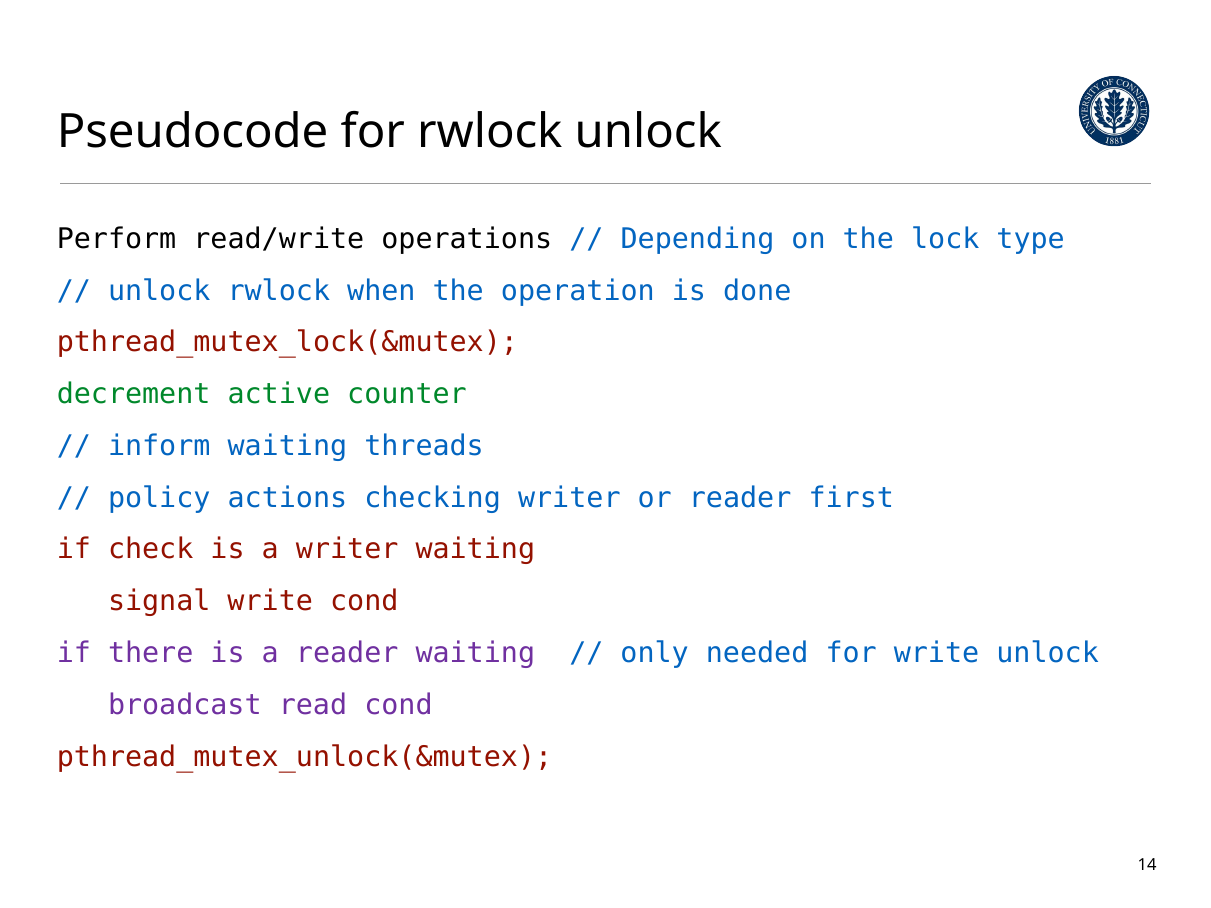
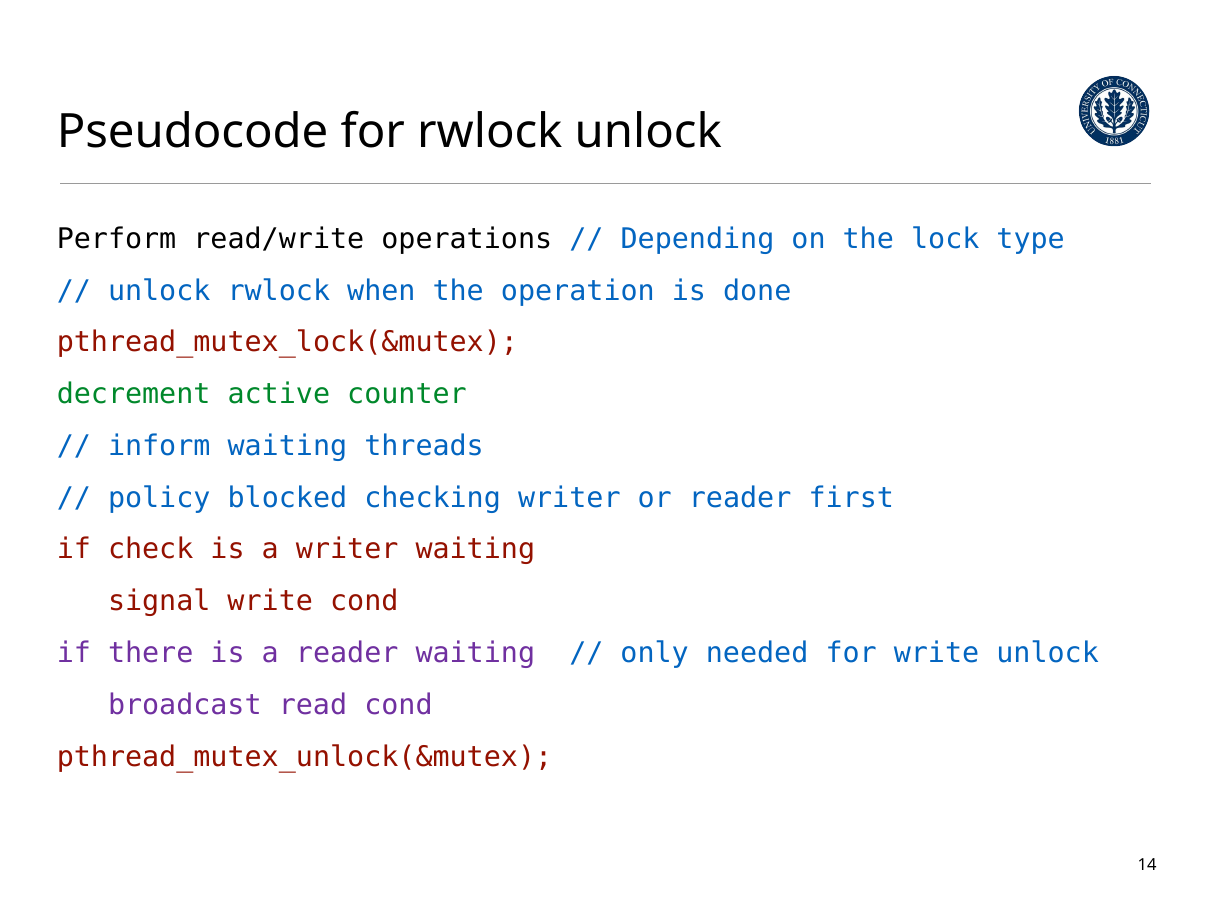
actions: actions -> blocked
